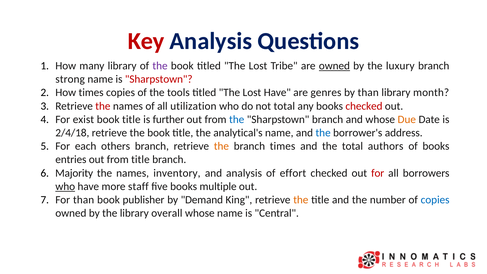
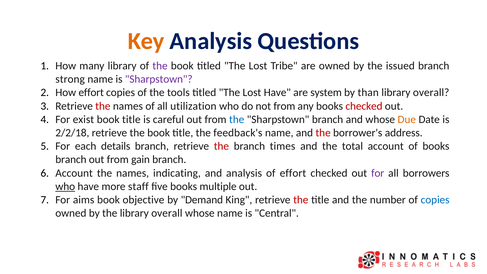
Key colour: red -> orange
owned at (334, 66) underline: present -> none
luxury: luxury -> issued
Sharpstown at (159, 79) colour: red -> purple
How times: times -> effort
genres: genres -> system
month at (431, 93): month -> overall
not total: total -> from
further: further -> careful
2/4/18: 2/4/18 -> 2/2/18
analytical's: analytical's -> feedback's
the at (323, 133) colour: blue -> red
others: others -> details
the at (221, 146) colour: orange -> red
total authors: authors -> account
entries at (71, 160): entries -> branch
from title: title -> gain
Majority at (74, 173): Majority -> Account
inventory: inventory -> indicating
for at (378, 173) colour: red -> purple
For than: than -> aims
publisher: publisher -> objective
the at (301, 200) colour: orange -> red
